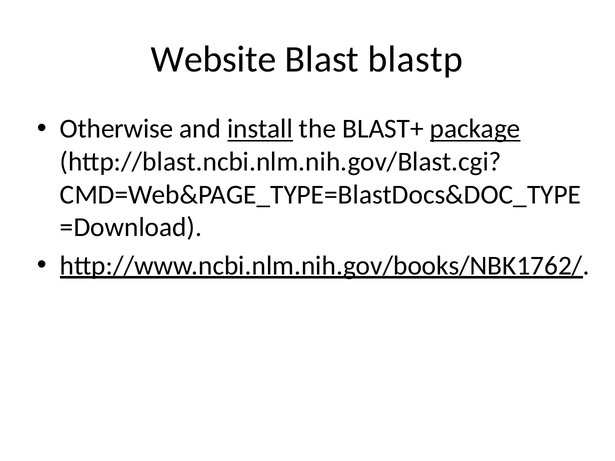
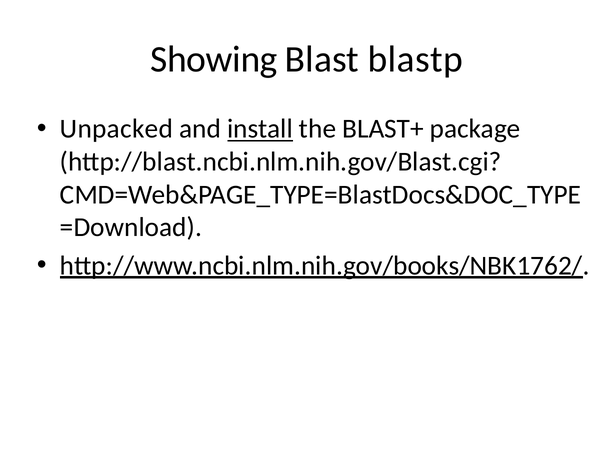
Website: Website -> Showing
Otherwise: Otherwise -> Unpacked
package underline: present -> none
